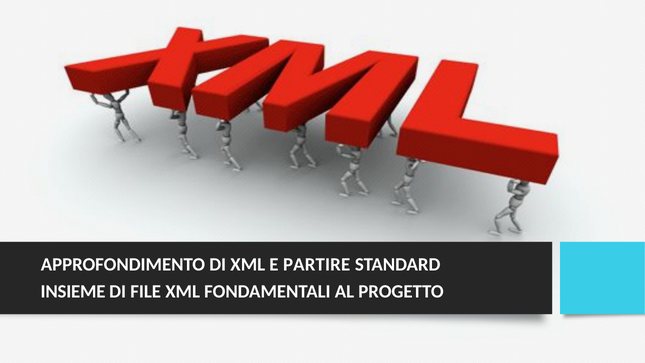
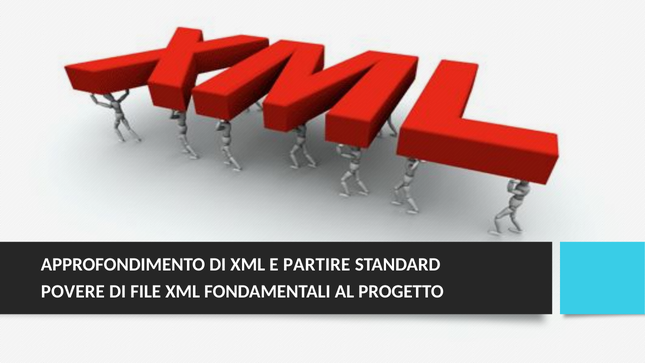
INSIEME: INSIEME -> POVERE
